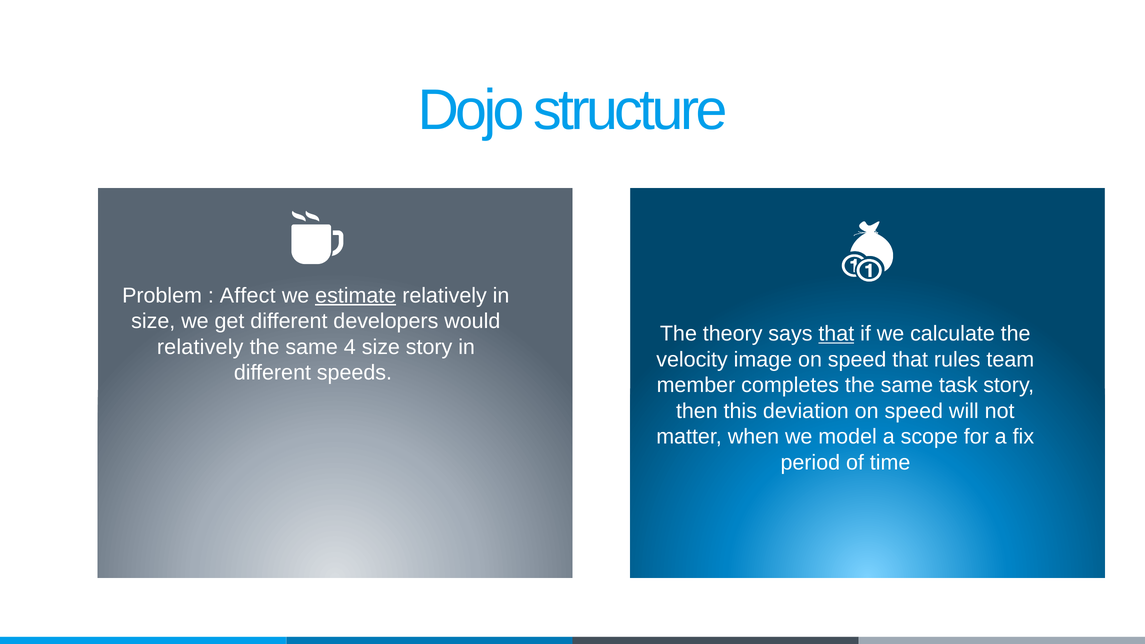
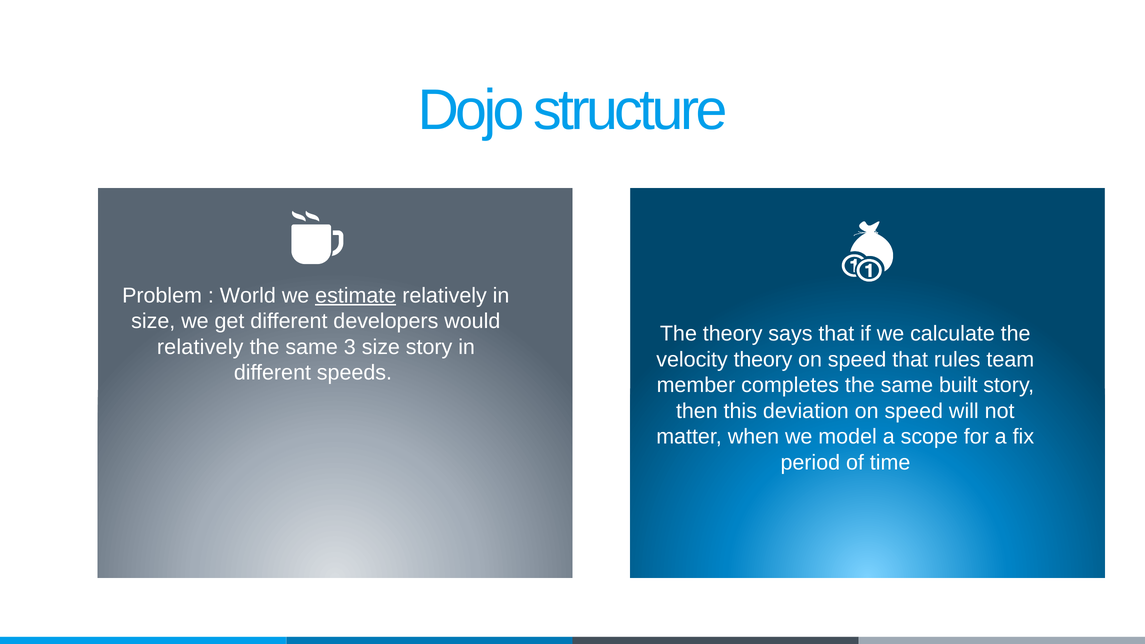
Affect: Affect -> World
that at (836, 334) underline: present -> none
4: 4 -> 3
velocity image: image -> theory
task: task -> built
